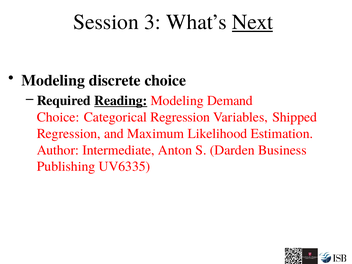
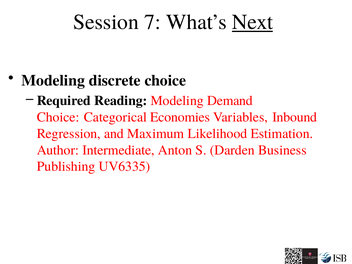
3: 3 -> 7
Reading underline: present -> none
Categorical Regression: Regression -> Economies
Shipped: Shipped -> Inbound
